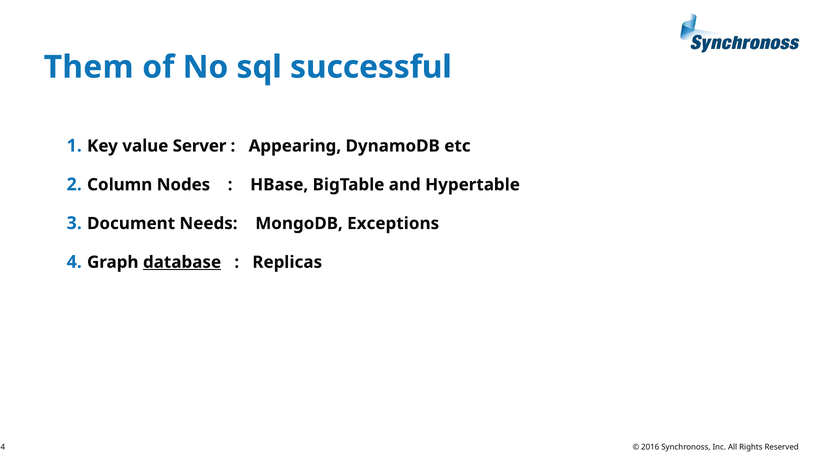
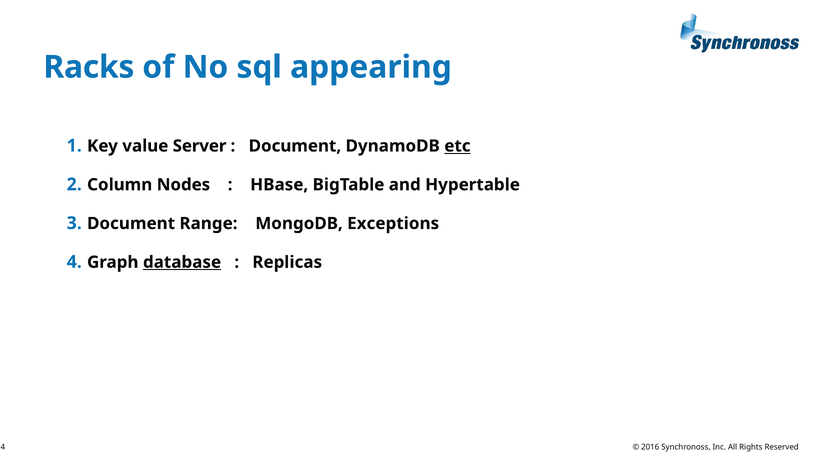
Them: Them -> Racks
successful: successful -> appearing
Appearing at (295, 146): Appearing -> Document
etc underline: none -> present
Needs: Needs -> Range
